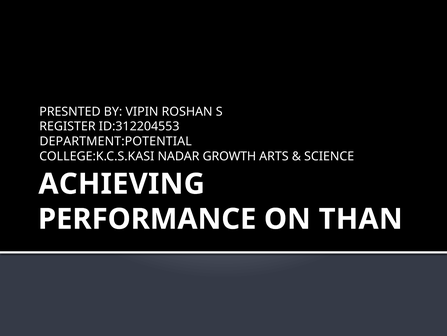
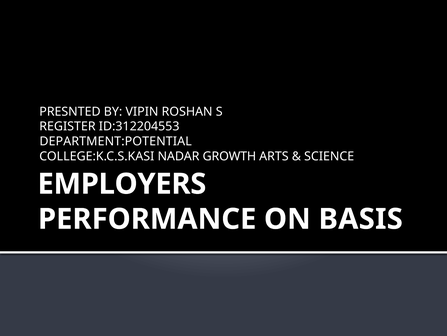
ACHIEVING: ACHIEVING -> EMPLOYERS
THAN: THAN -> BASIS
